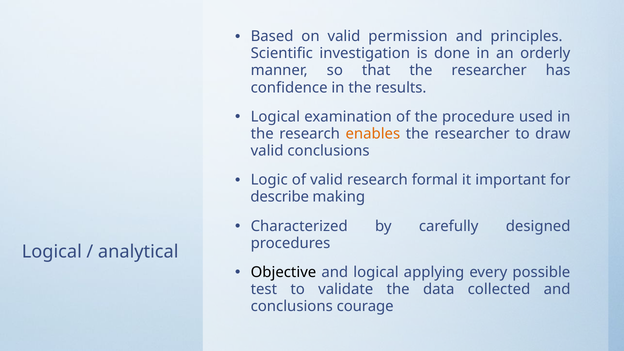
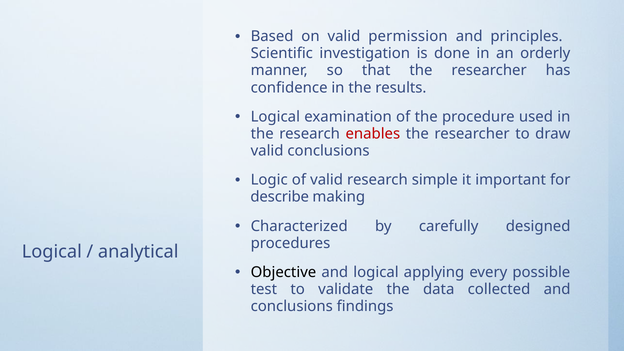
enables colour: orange -> red
formal: formal -> simple
courage: courage -> findings
